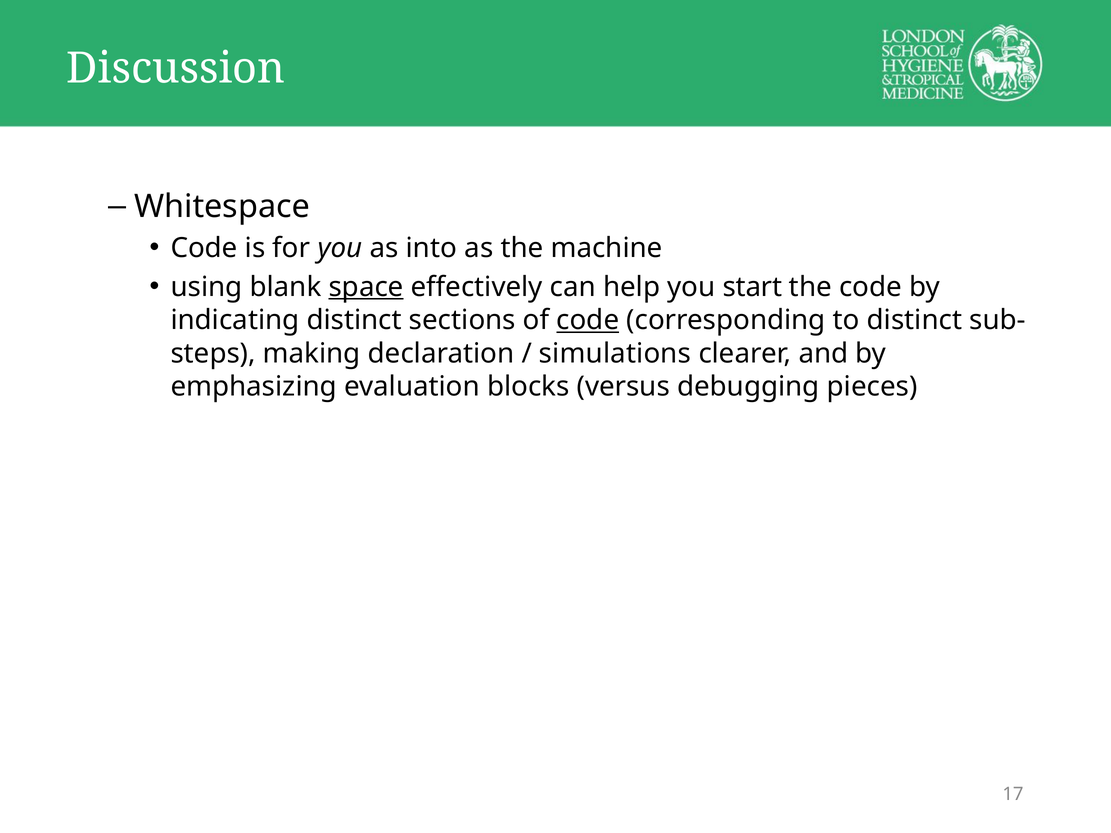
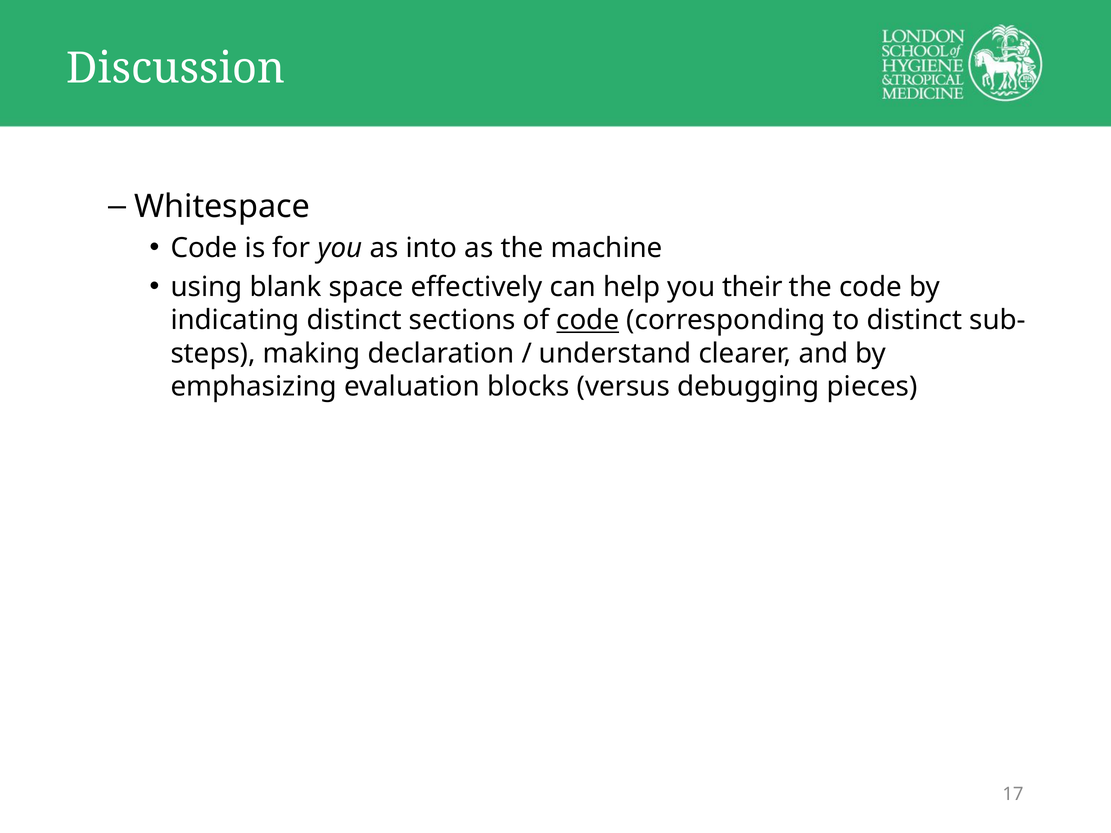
space underline: present -> none
start: start -> their
simulations: simulations -> understand
